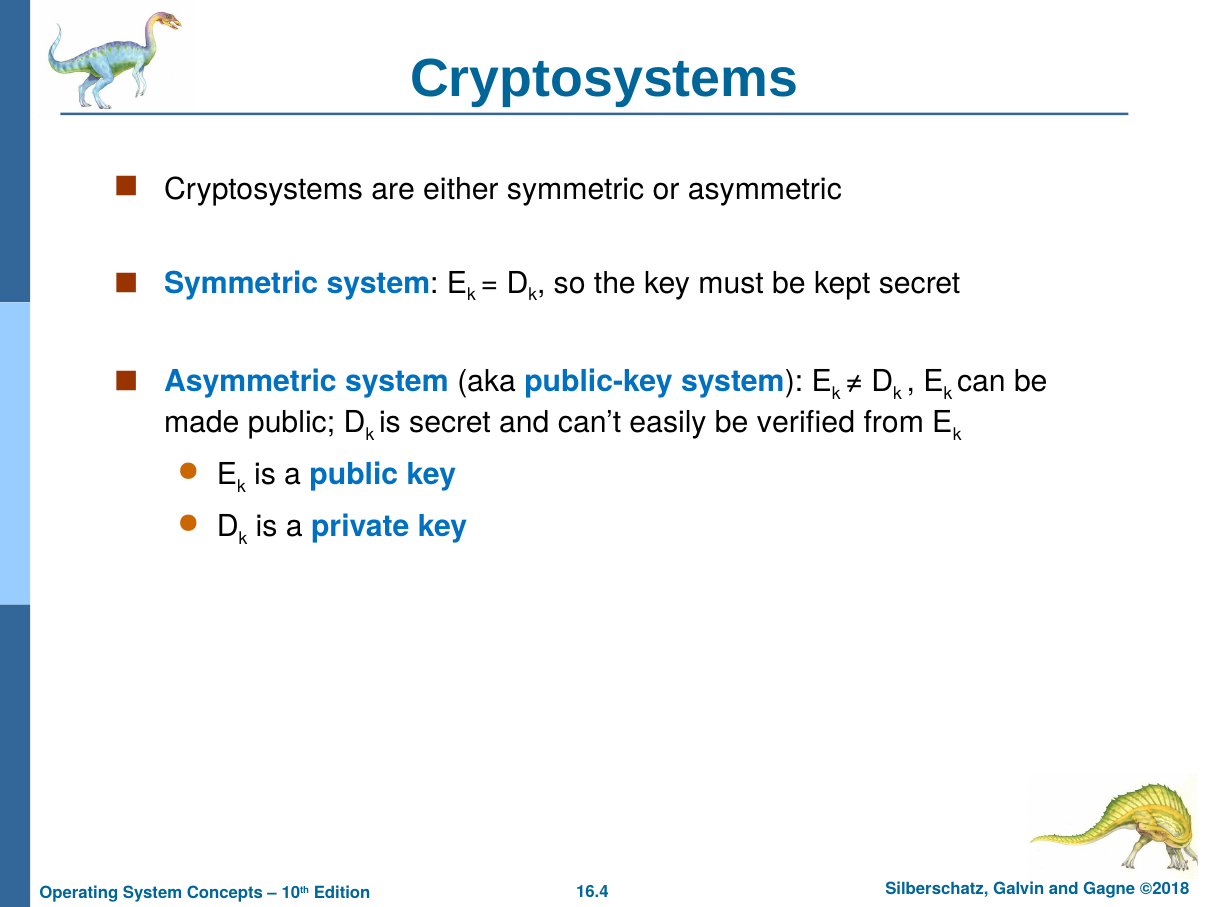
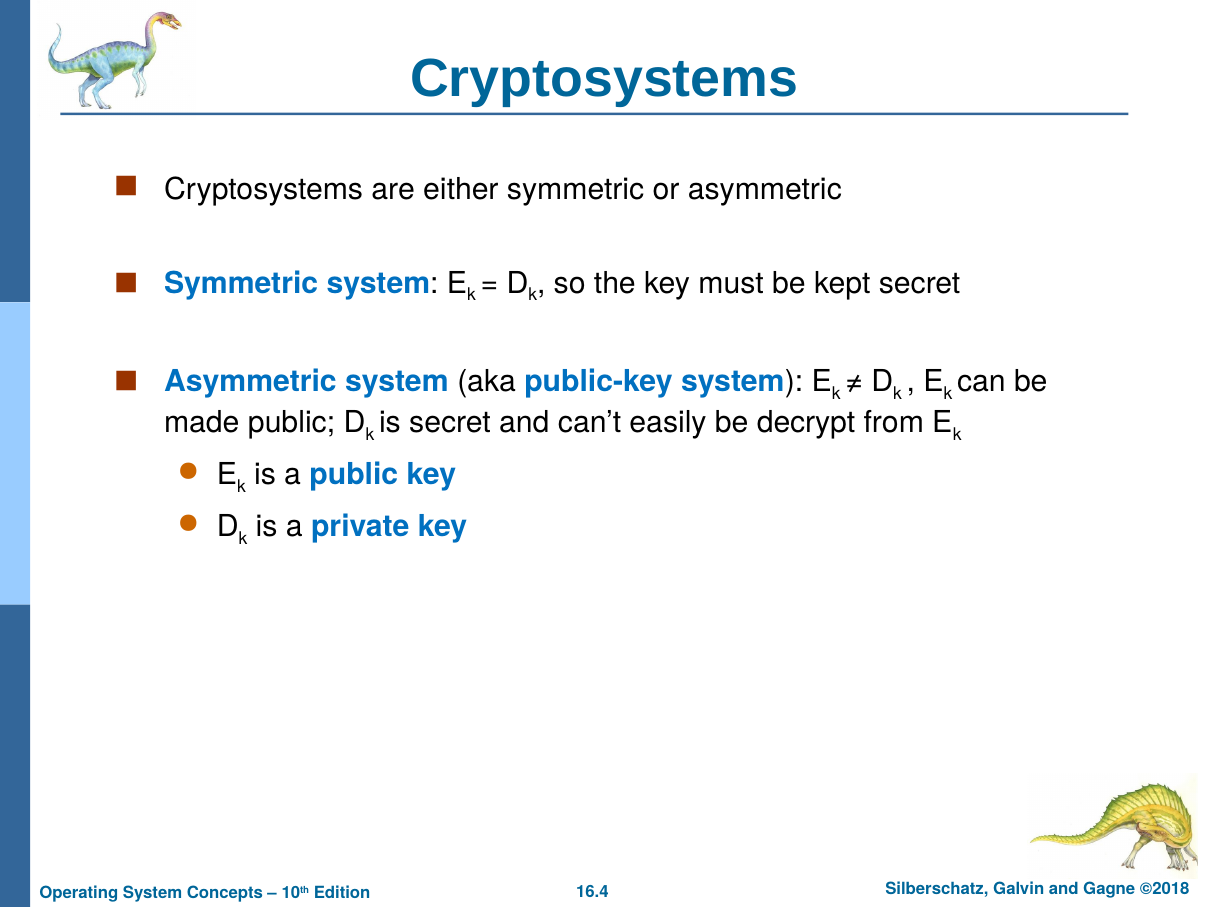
verified: verified -> decrypt
